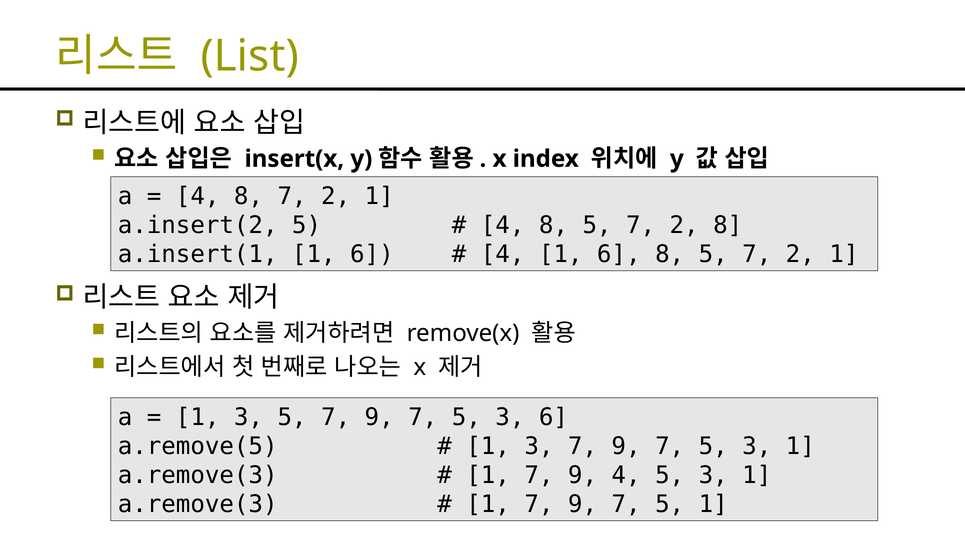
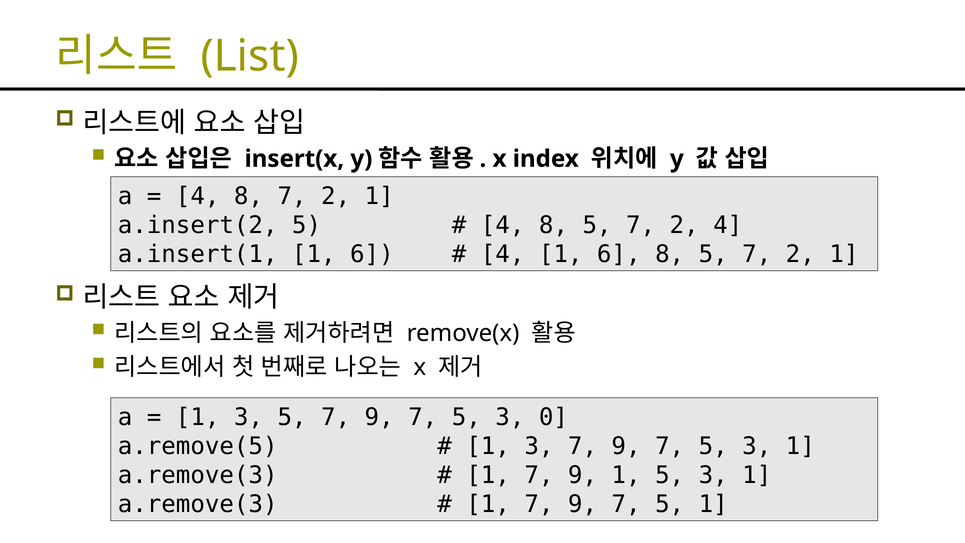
2 8: 8 -> 4
3 6: 6 -> 0
9 4: 4 -> 1
